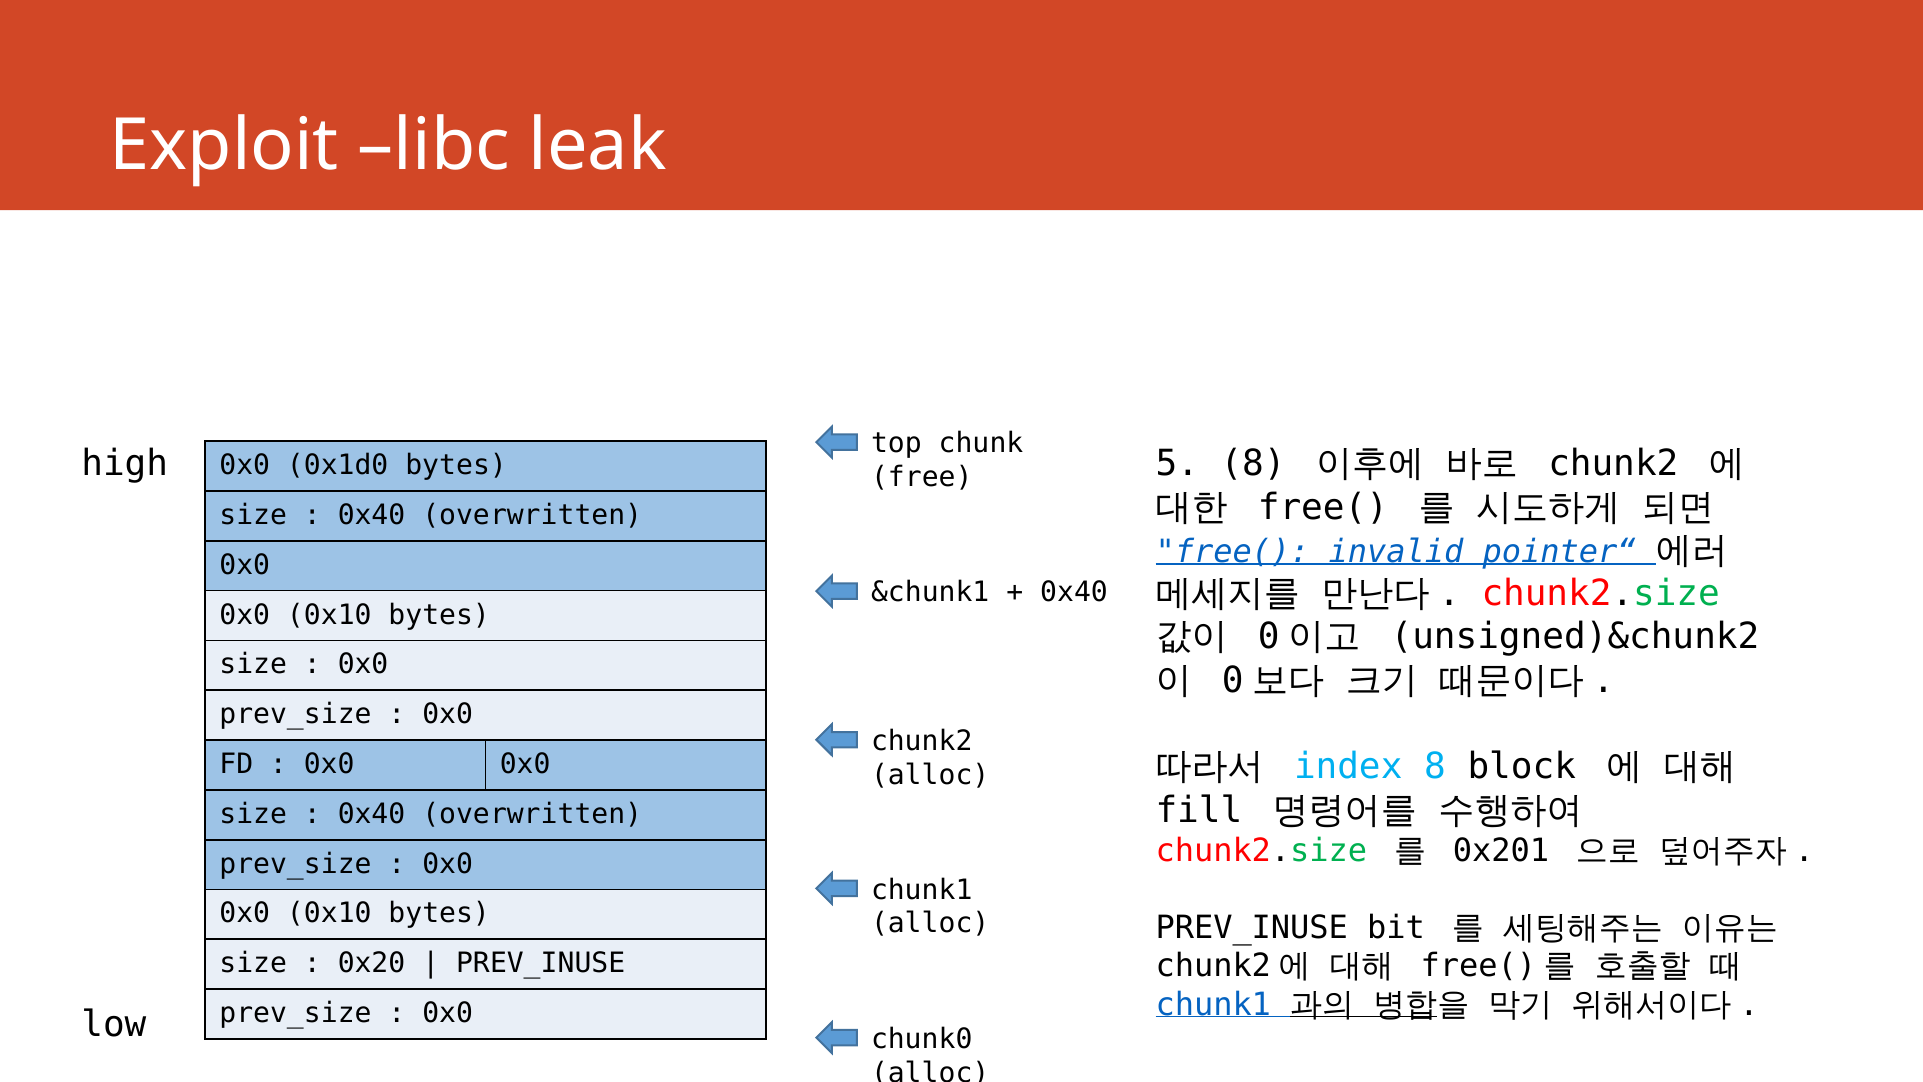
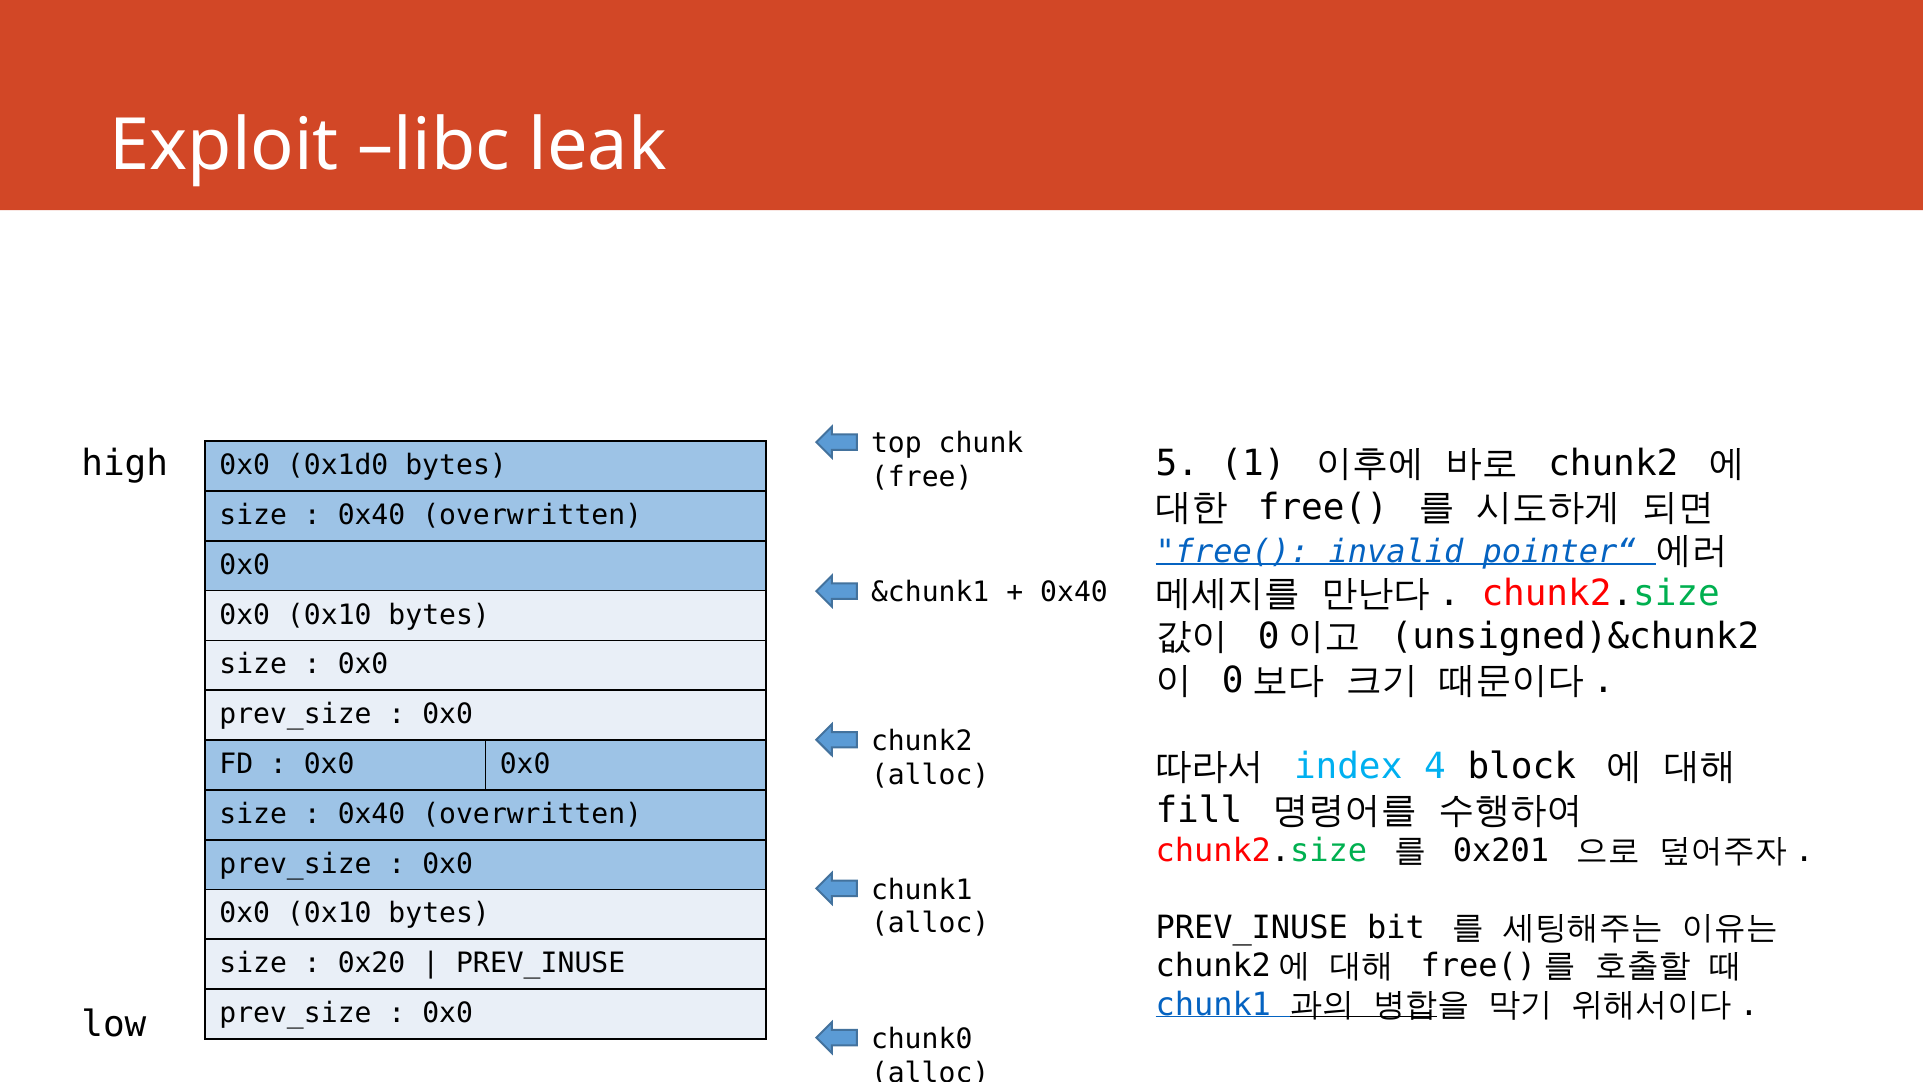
5 8: 8 -> 1
index 8: 8 -> 4
